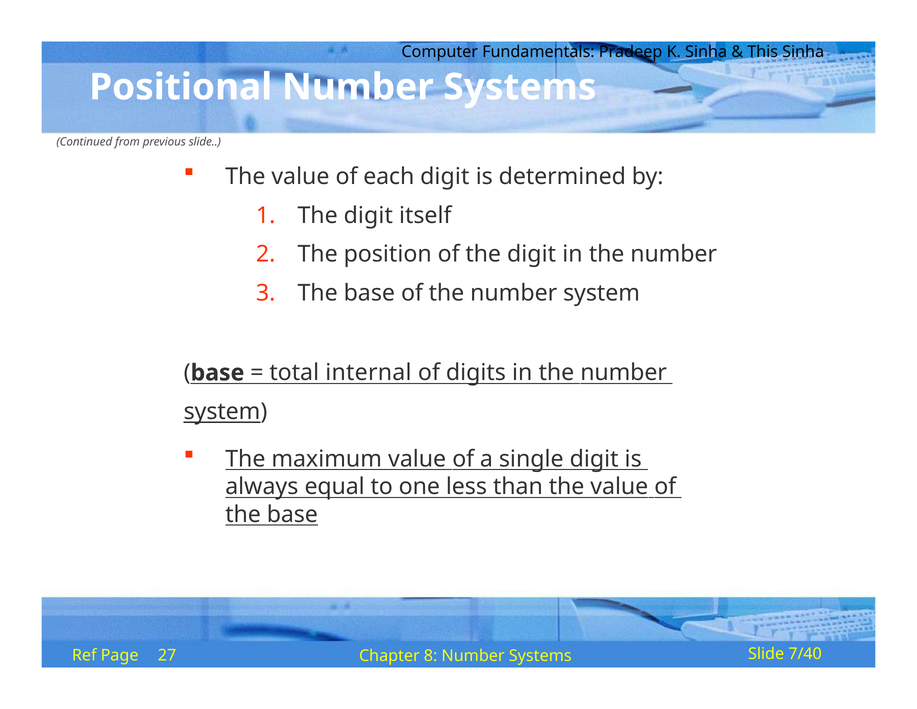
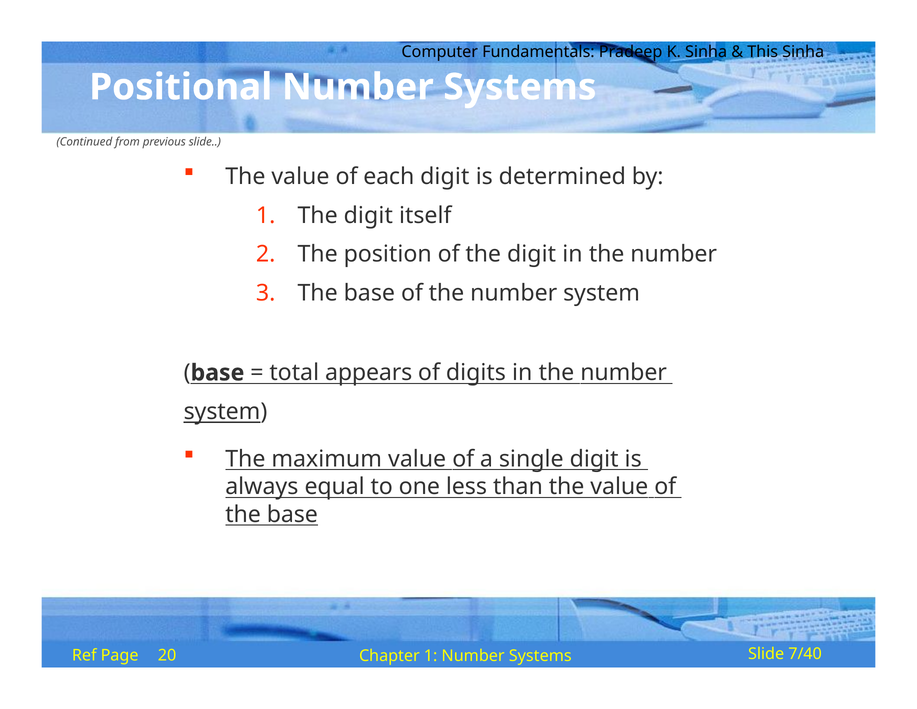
internal: internal -> appears
27: 27 -> 20
Chapter 8: 8 -> 1
